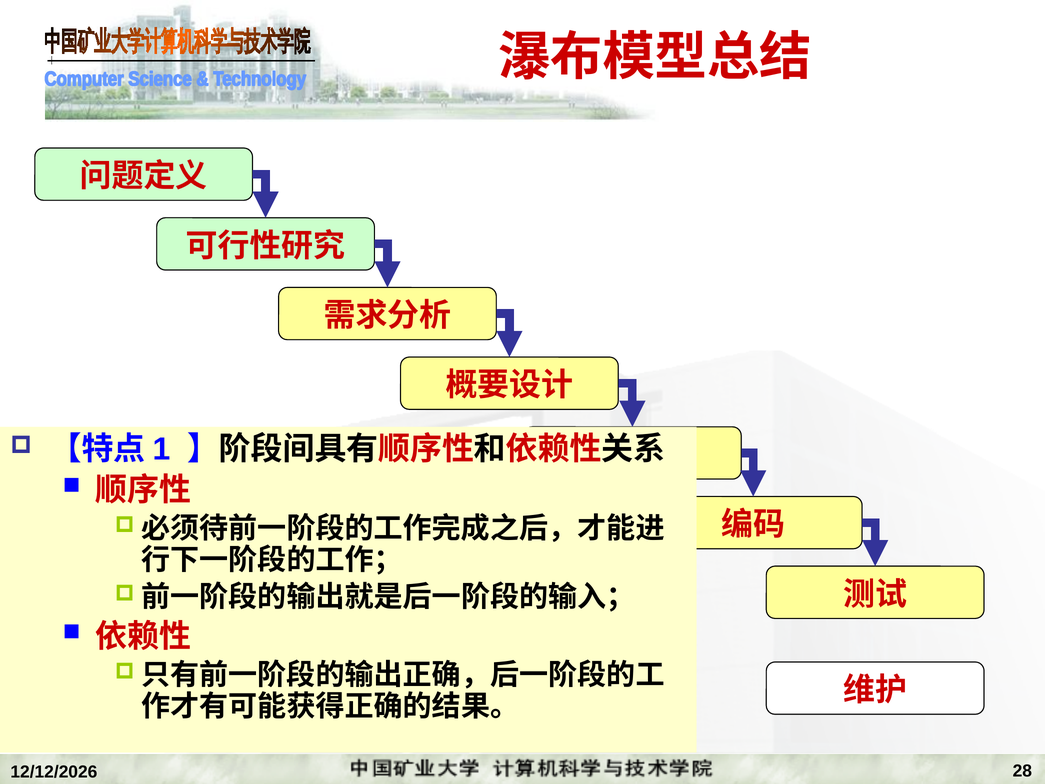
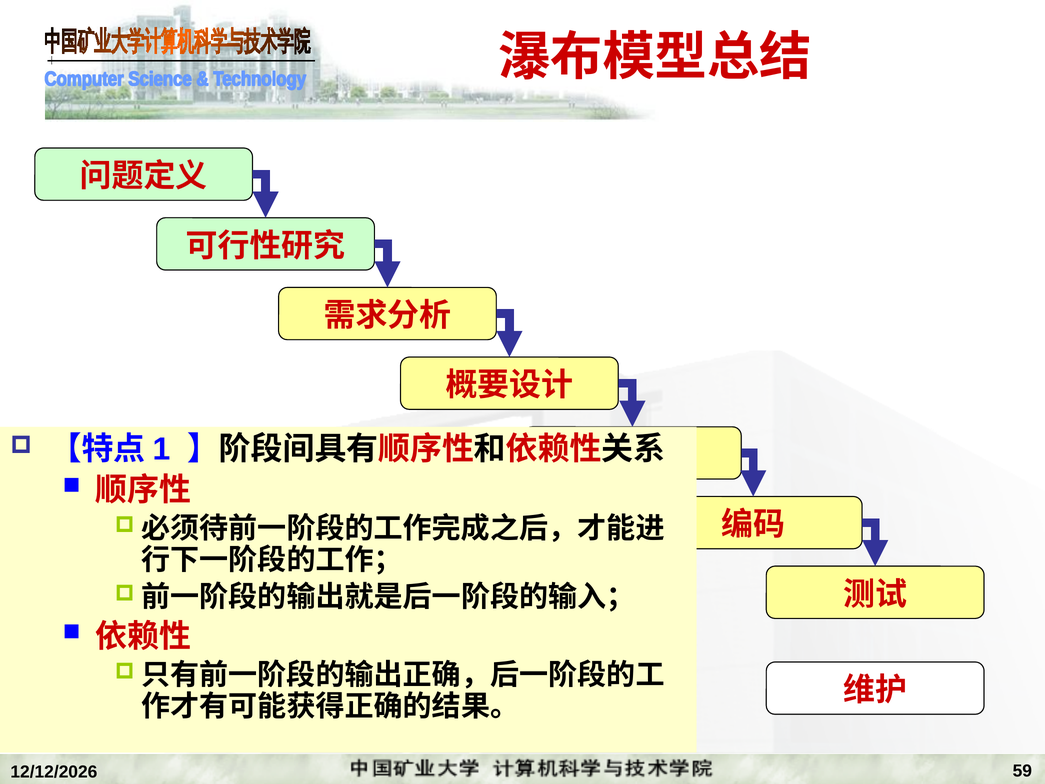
28: 28 -> 59
